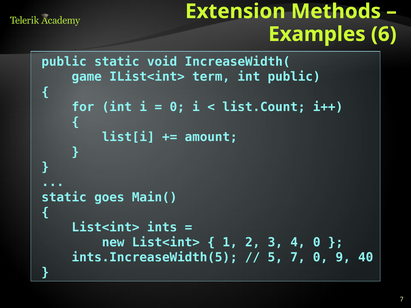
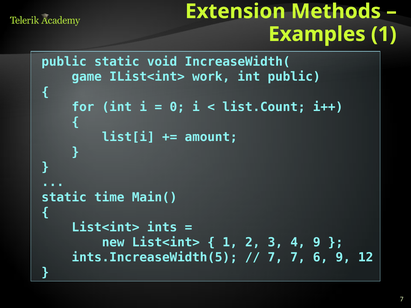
Examples 6: 6 -> 1
term: term -> work
goes: goes -> time
4 0: 0 -> 9
5 at (275, 258): 5 -> 7
7 0: 0 -> 6
40: 40 -> 12
